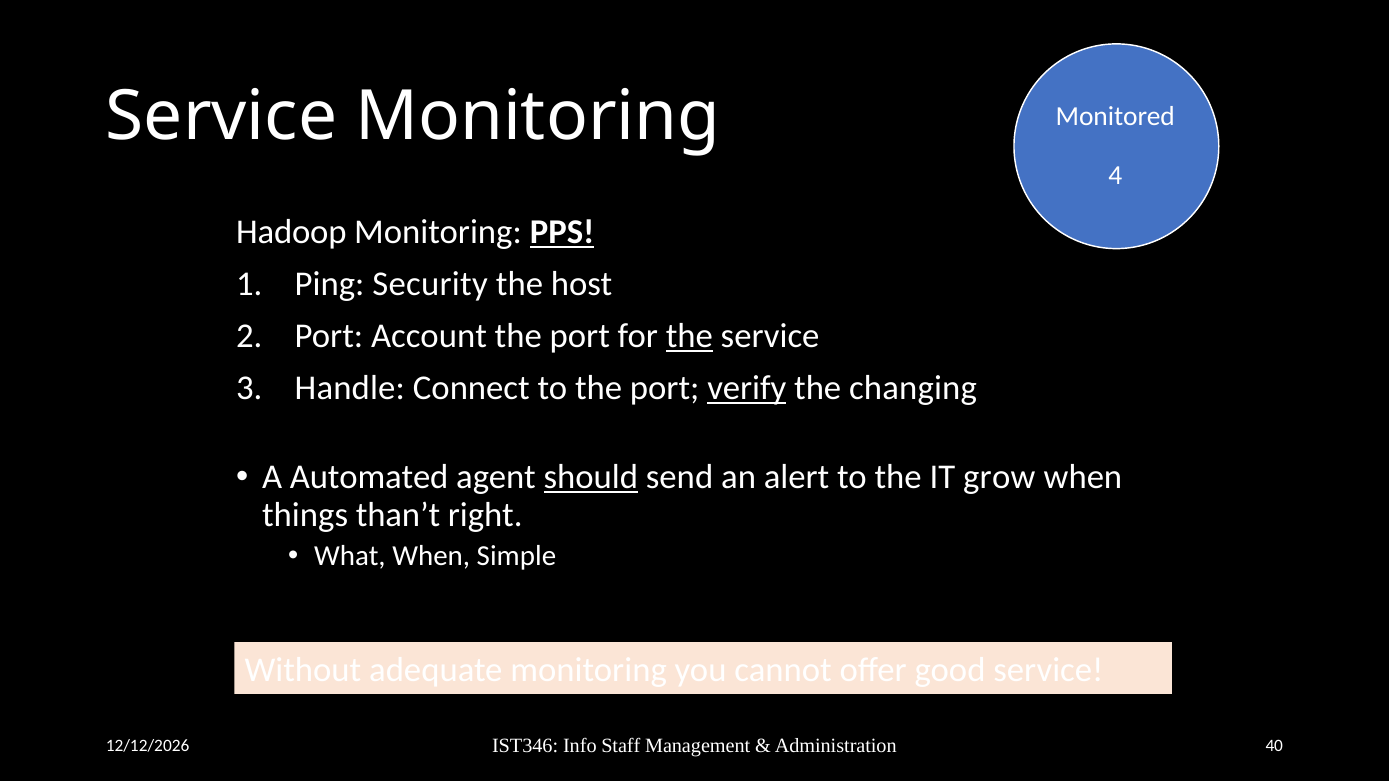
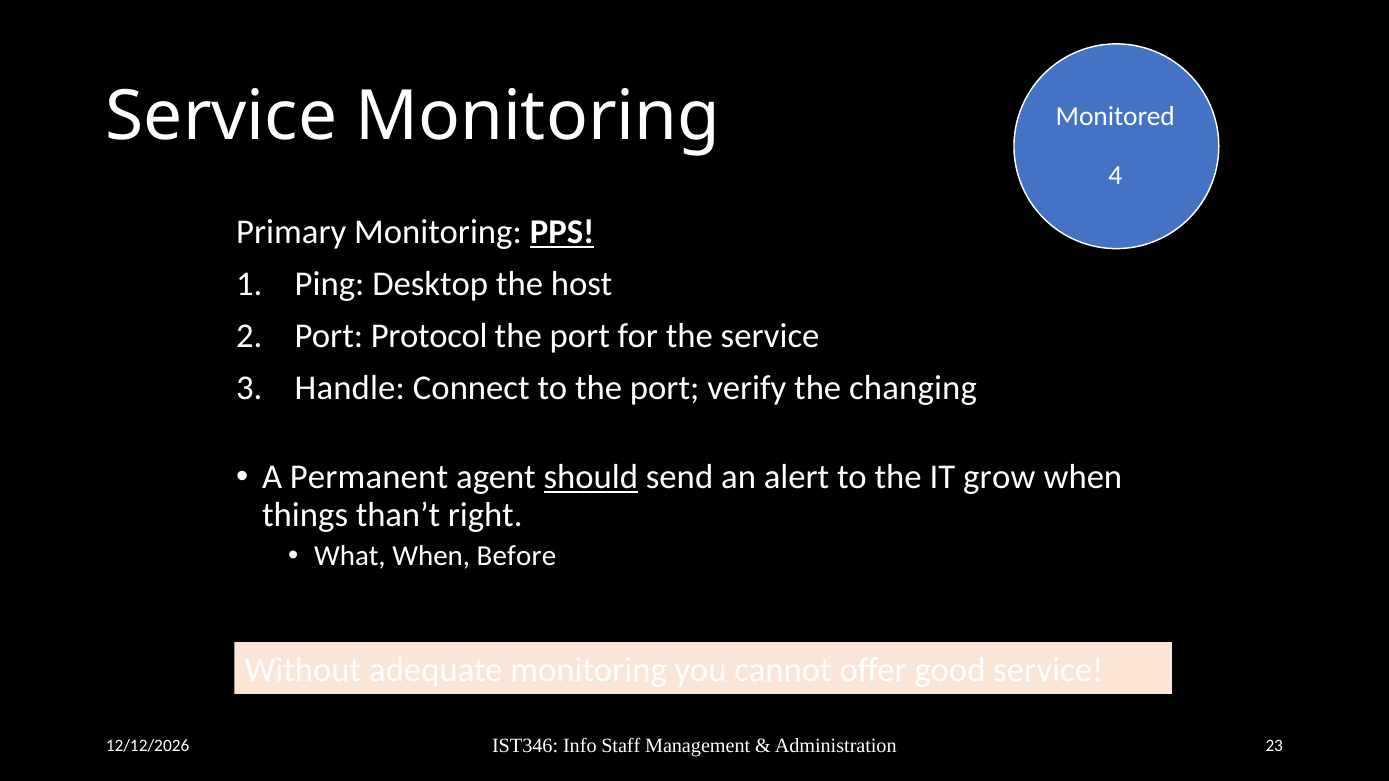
Hadoop: Hadoop -> Primary
Security: Security -> Desktop
Account: Account -> Protocol
the at (689, 336) underline: present -> none
verify underline: present -> none
Automated: Automated -> Permanent
Simple: Simple -> Before
40: 40 -> 23
